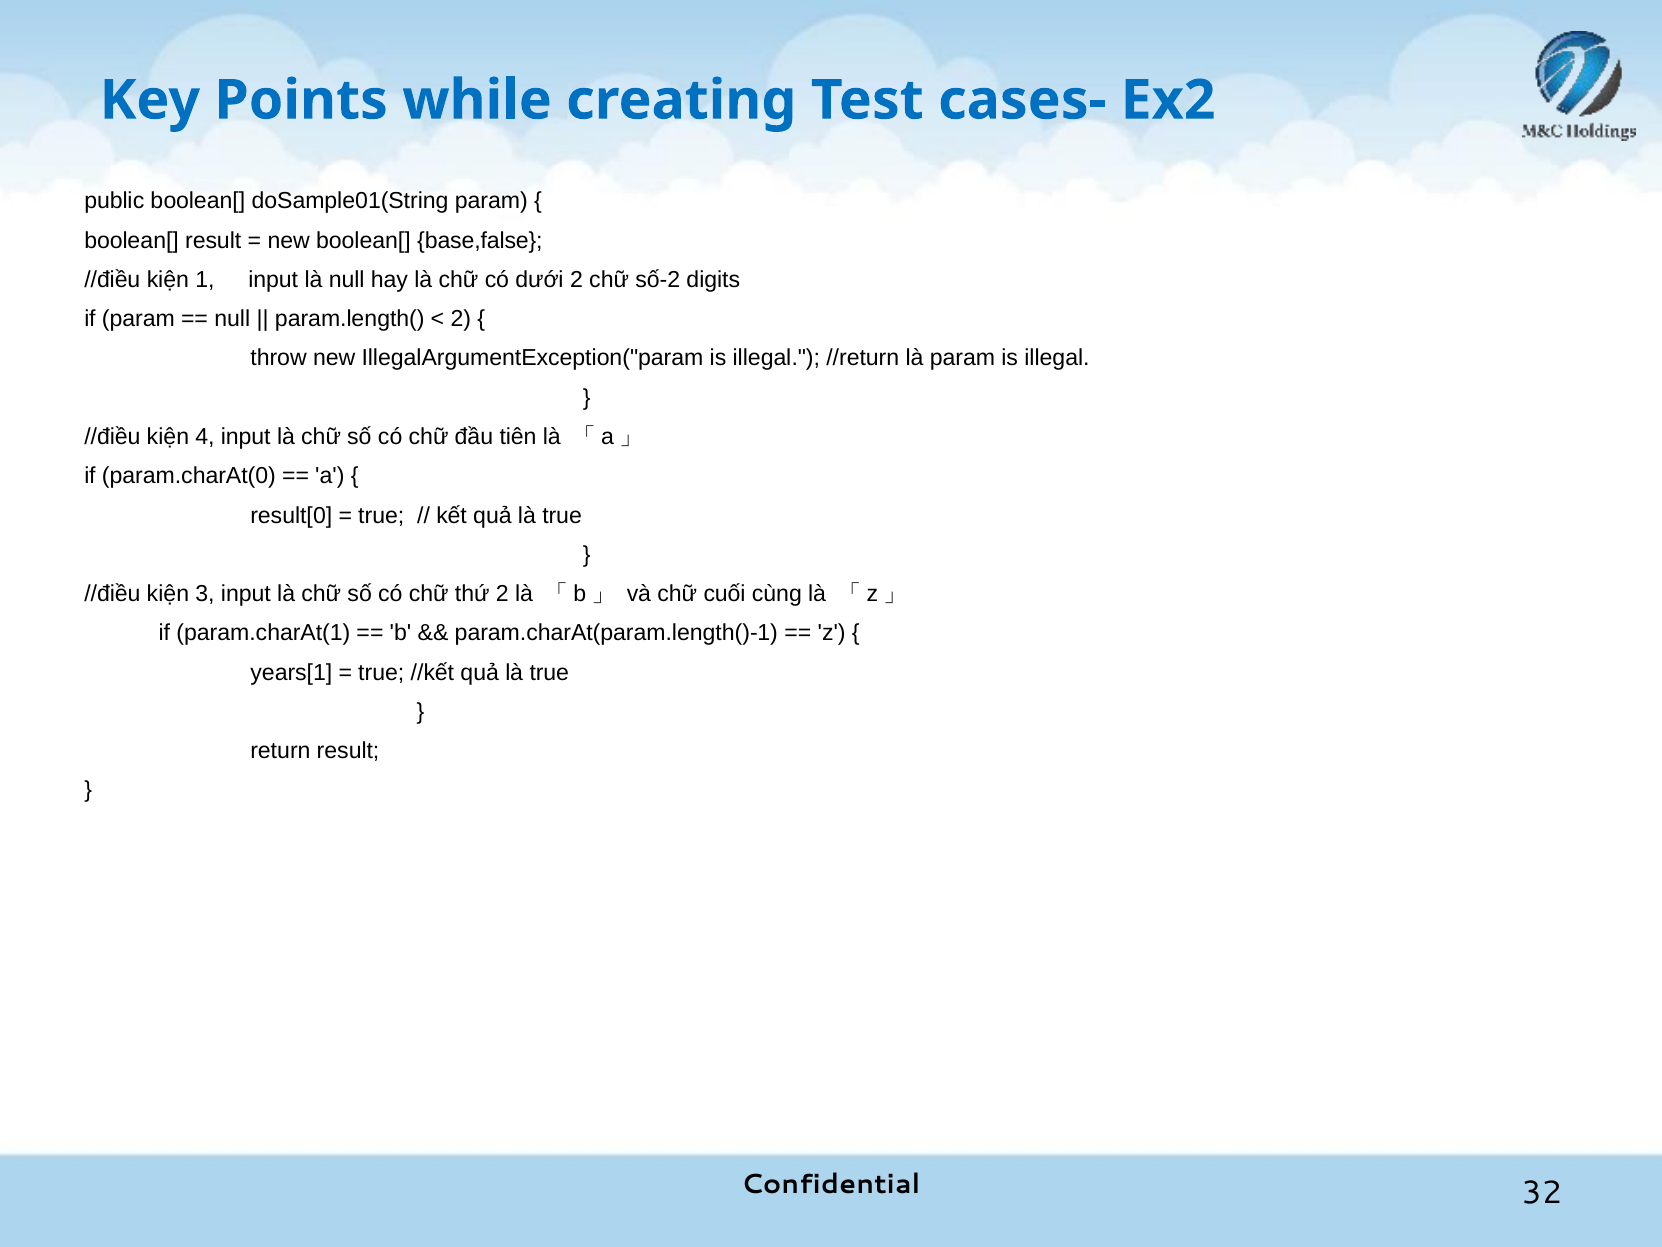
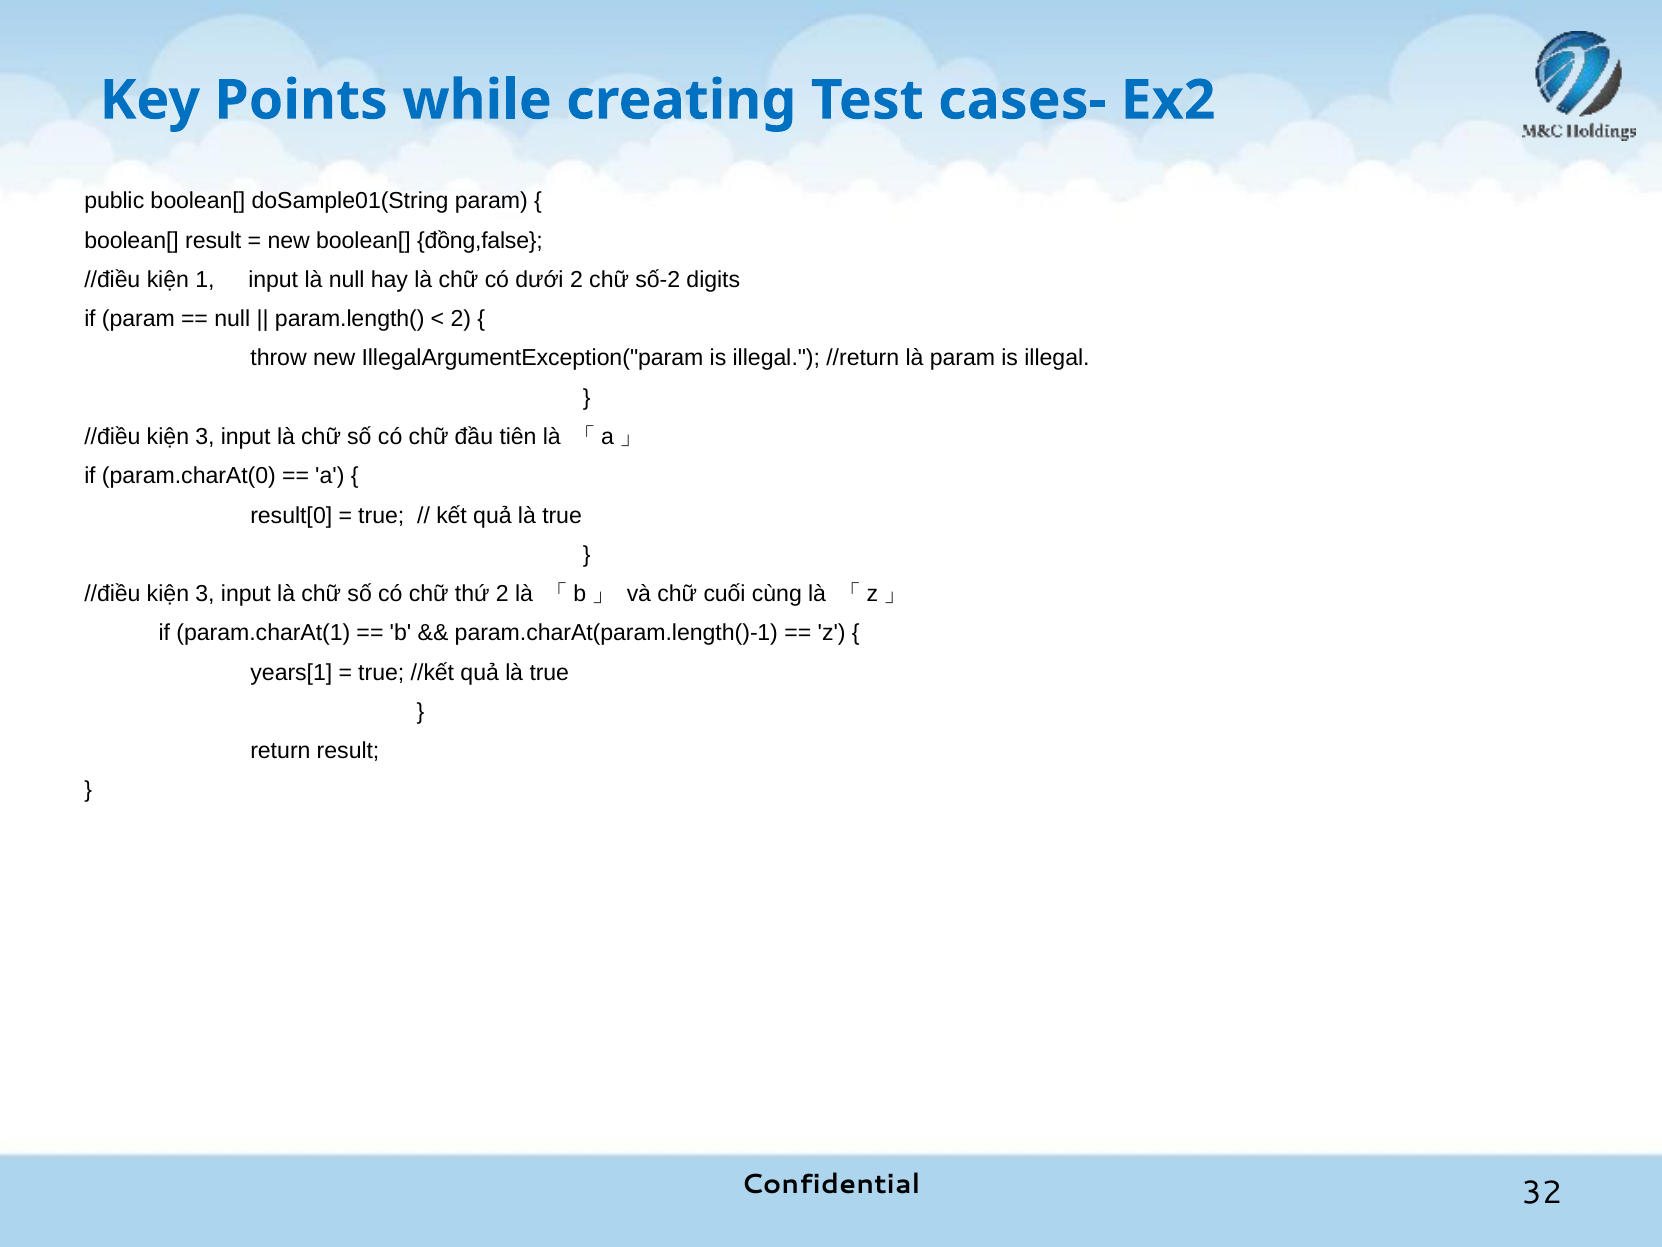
base,false: base,false -> đồng,false
4 at (205, 437): 4 -> 3
